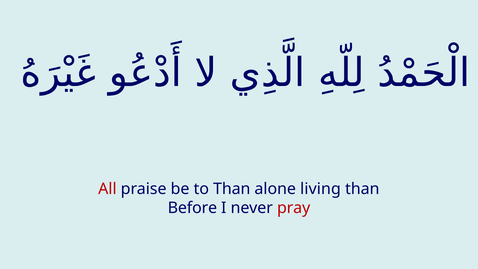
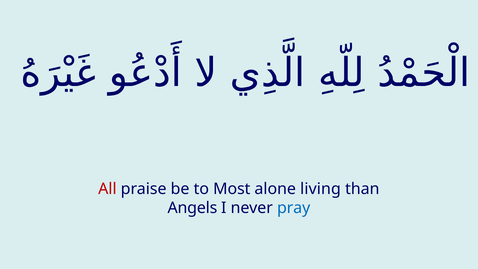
to Than: Than -> Most
Before: Before -> Angels
pray colour: red -> blue
